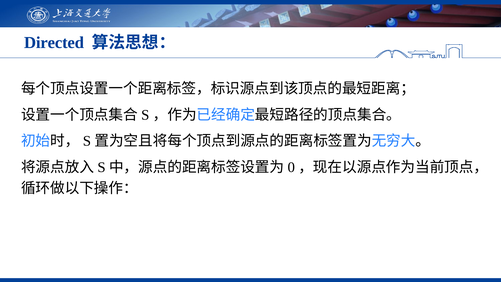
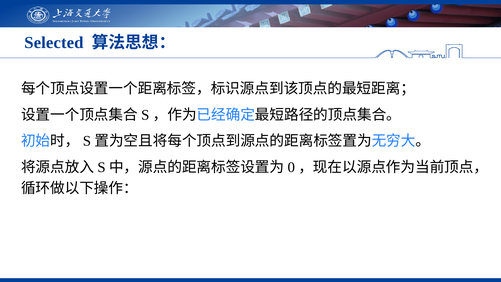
Directed: Directed -> Selected
